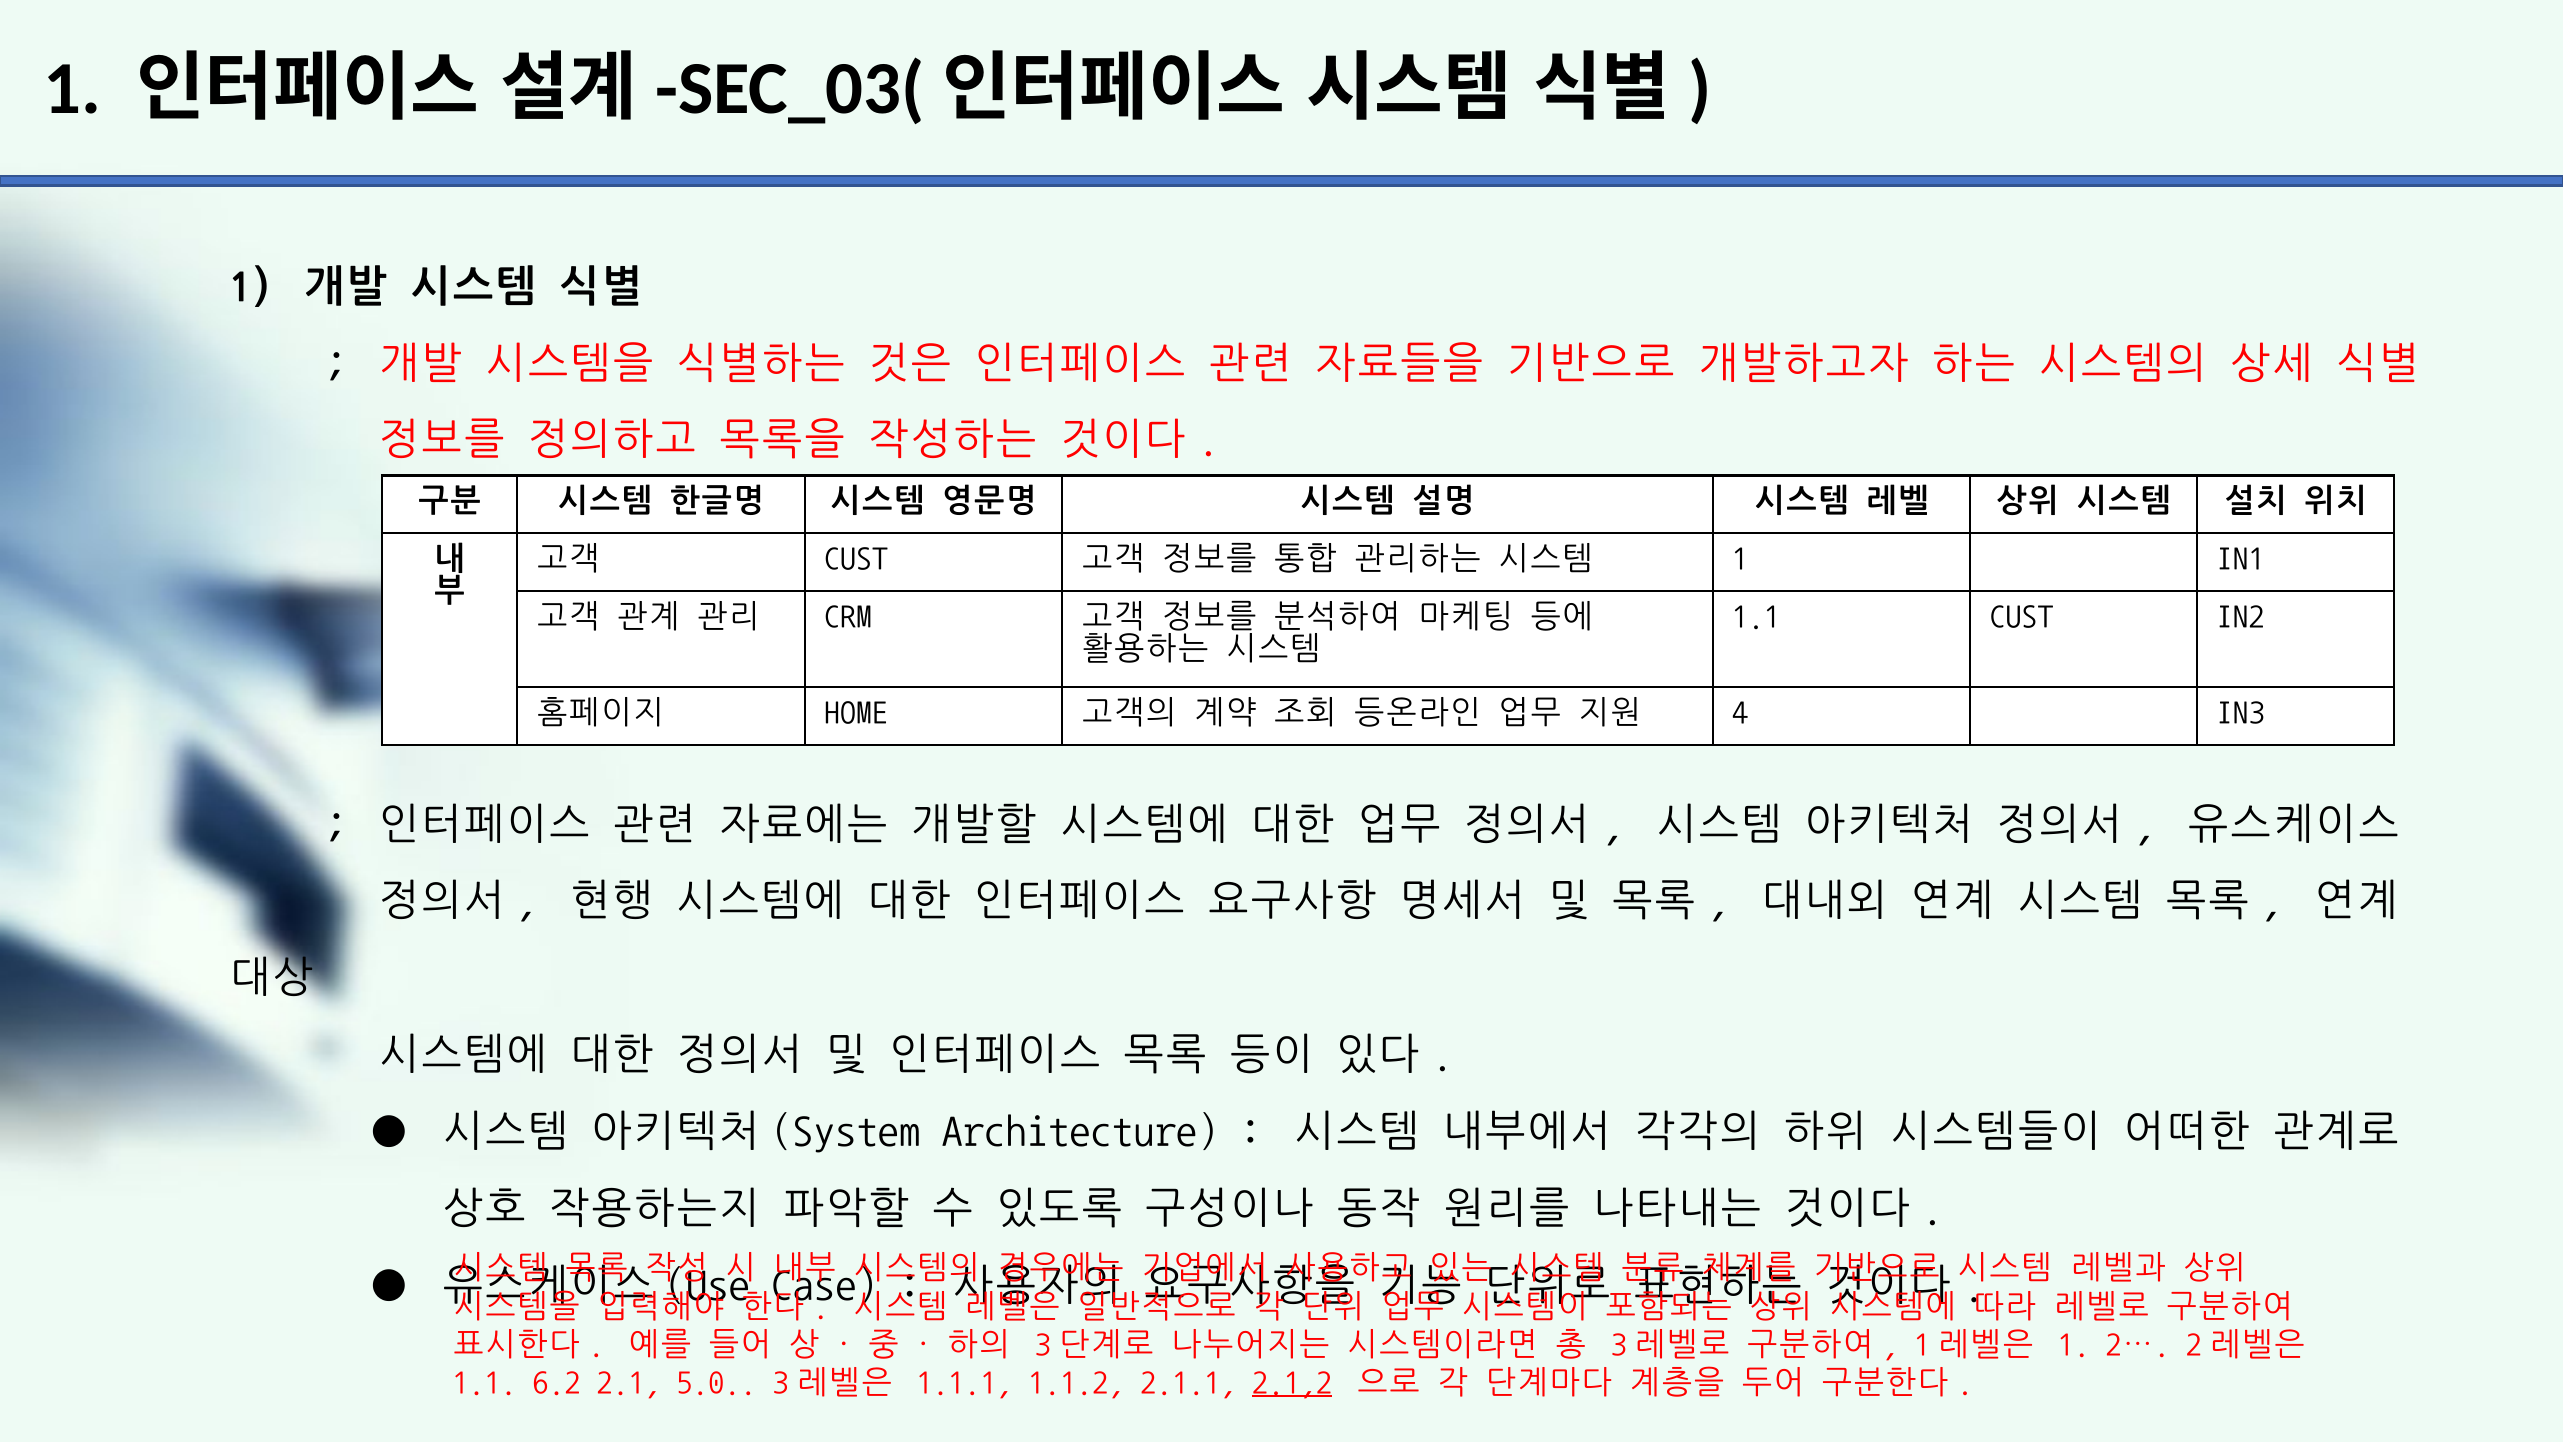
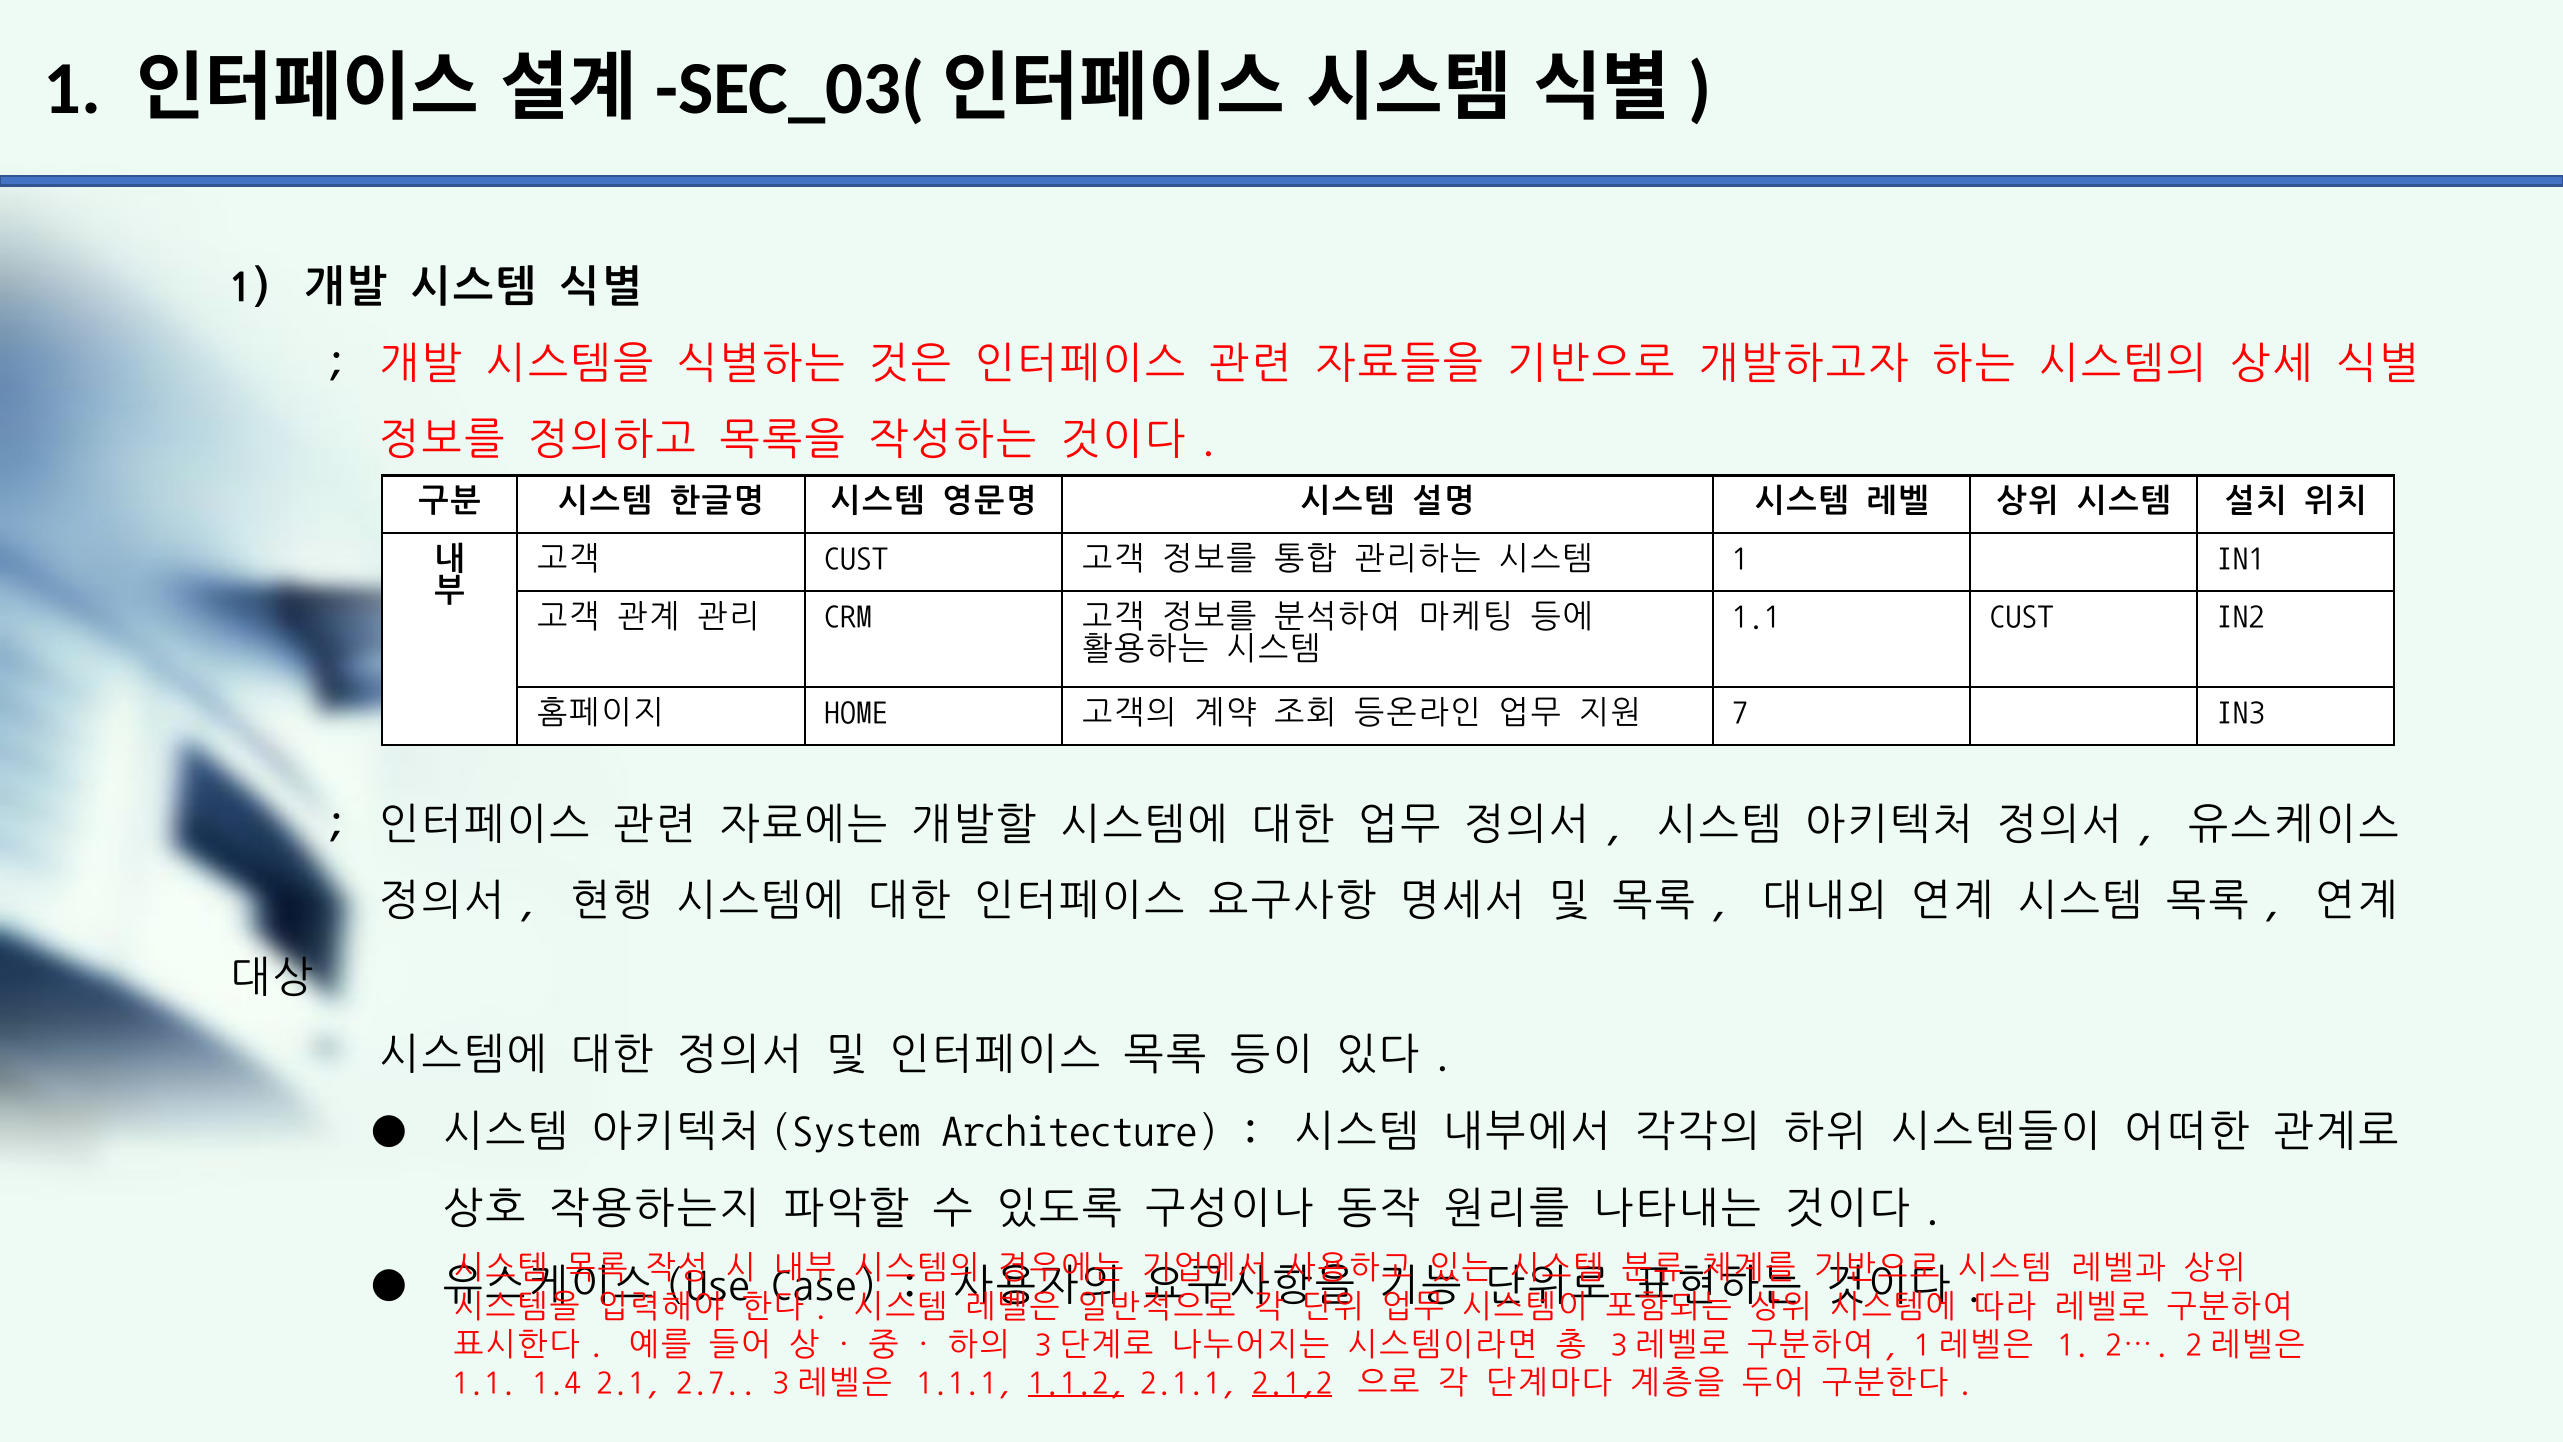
4: 4 -> 7
6.2: 6.2 -> 1.4
5.0: 5.0 -> 2.7
1.1.2 underline: none -> present
